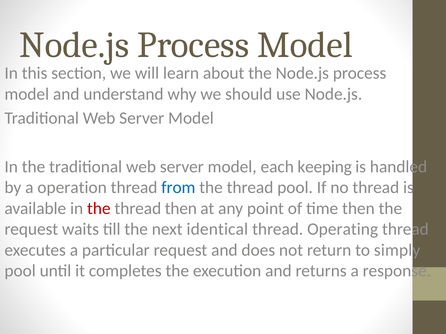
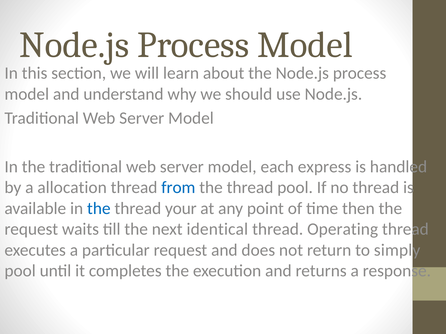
keeping: keeping -> express
operation: operation -> allocation
the at (99, 209) colour: red -> blue
thread then: then -> your
